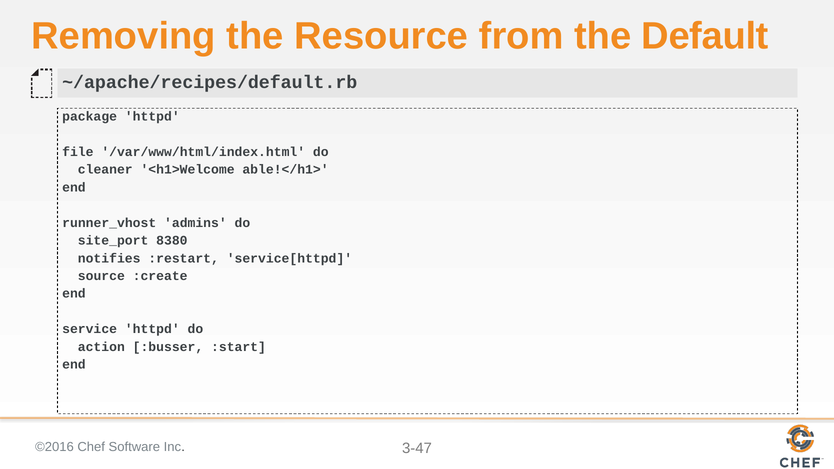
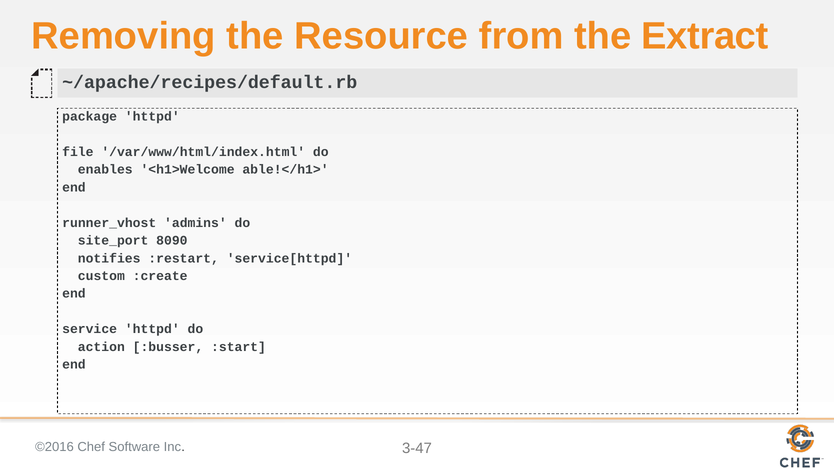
Default: Default -> Extract
cleaner: cleaner -> enables
8380: 8380 -> 8090
source: source -> custom
